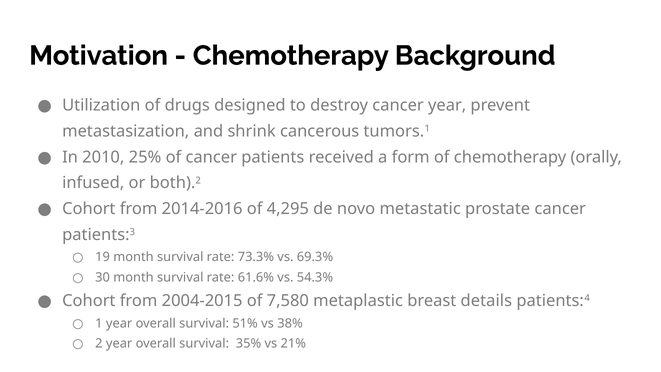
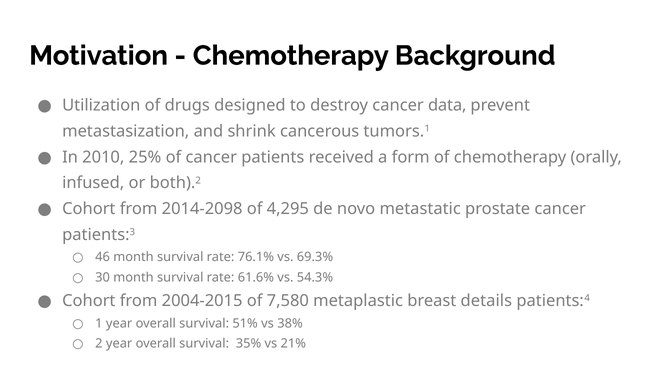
cancer year: year -> data
2014-2016: 2014-2016 -> 2014-2098
19: 19 -> 46
73.3%: 73.3% -> 76.1%
